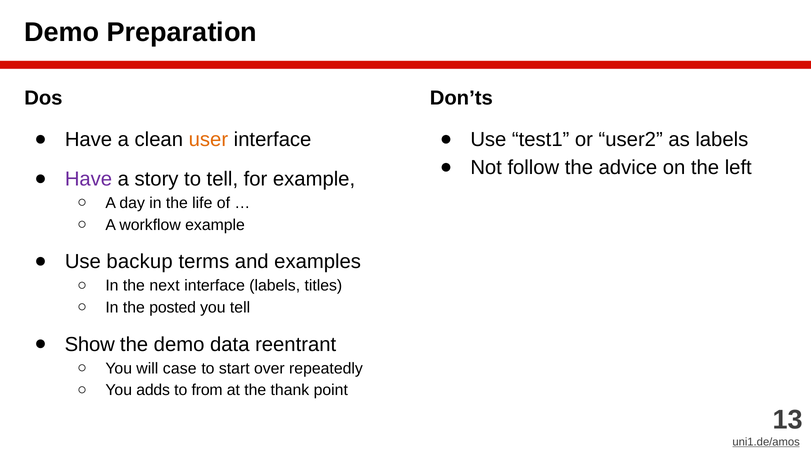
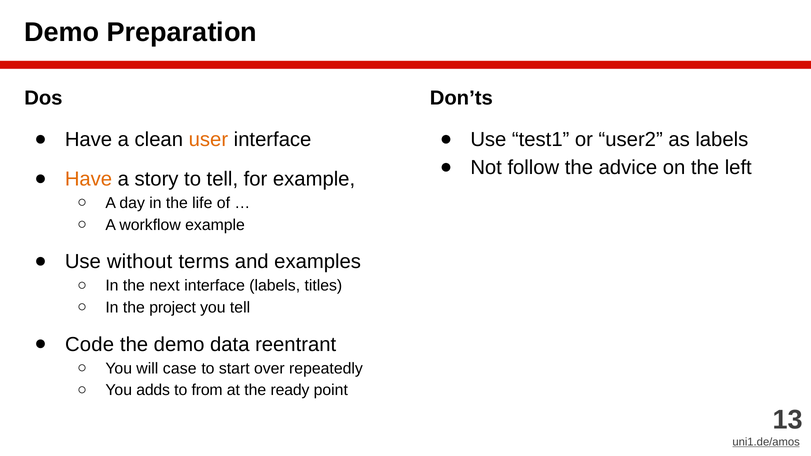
Have at (89, 179) colour: purple -> orange
backup: backup -> without
posted: posted -> project
Show: Show -> Code
thank: thank -> ready
